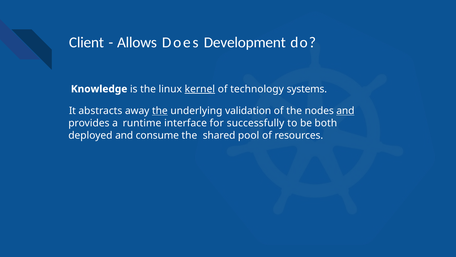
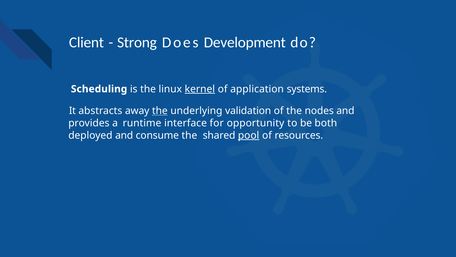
Allows: Allows -> Strong
Knowledge: Knowledge -> Scheduling
technology: technology -> application
and at (345, 111) underline: present -> none
successfully: successfully -> opportunity
pool underline: none -> present
